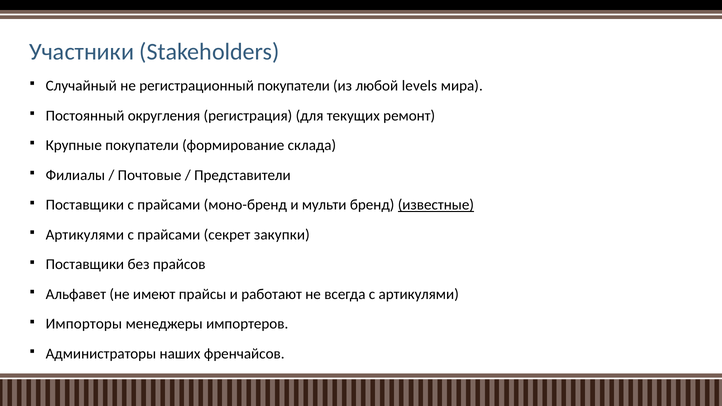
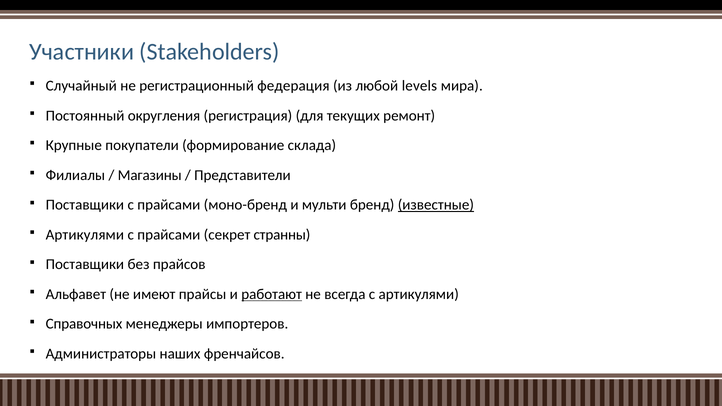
регистрационный покупатели: покупатели -> федерация
Почтовые: Почтовые -> Магазины
закупки: закупки -> странны
работают underline: none -> present
Импорторы: Импорторы -> Справочных
